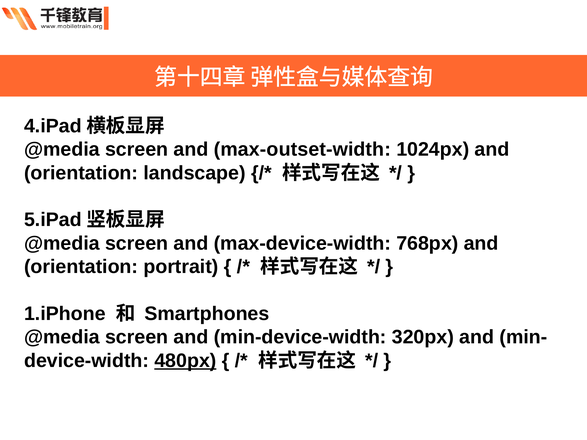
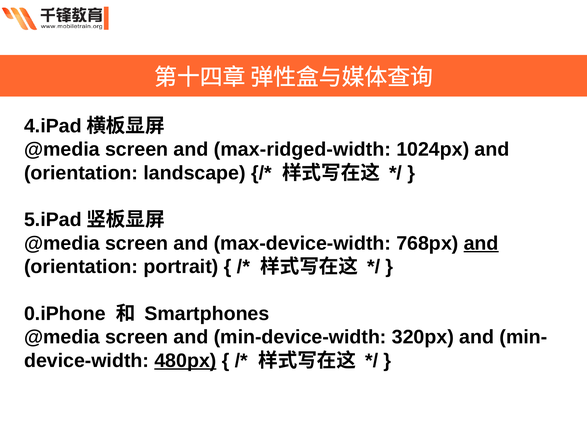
max-outset-width: max-outset-width -> max-ridged-width
and at (481, 243) underline: none -> present
1.iPhone: 1.iPhone -> 0.iPhone
